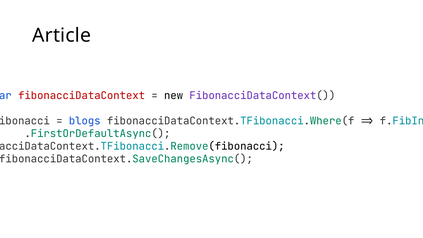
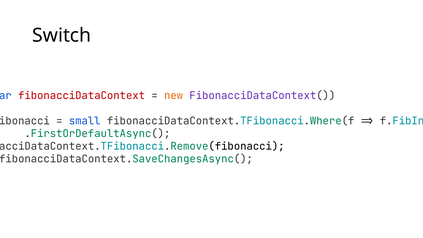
Article: Article -> Switch
new colour: black -> orange
blogs: blogs -> small
